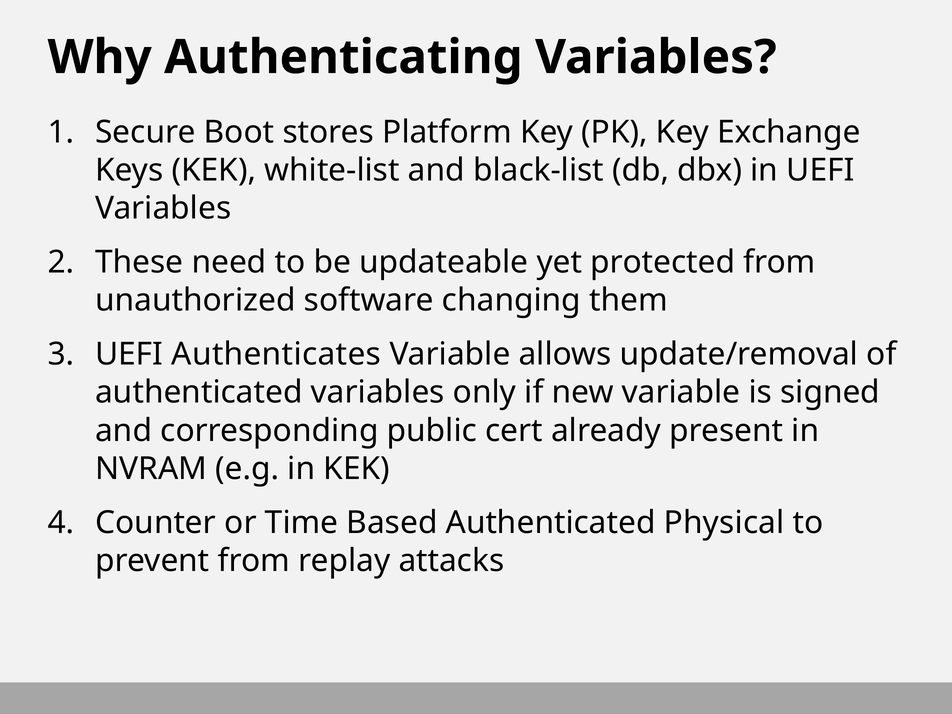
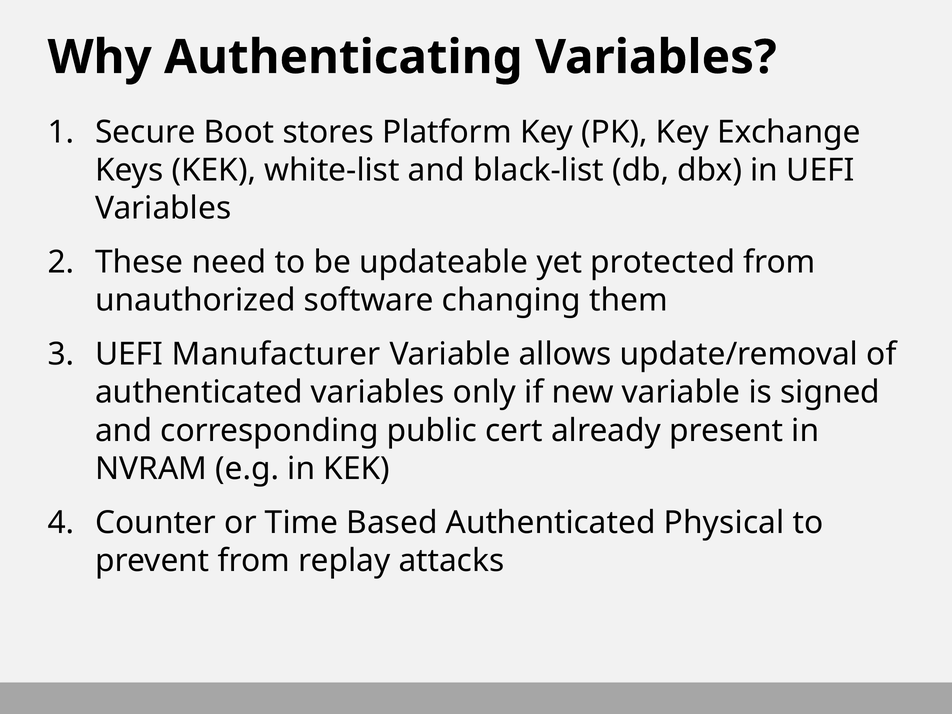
Authenticates: Authenticates -> Manufacturer
